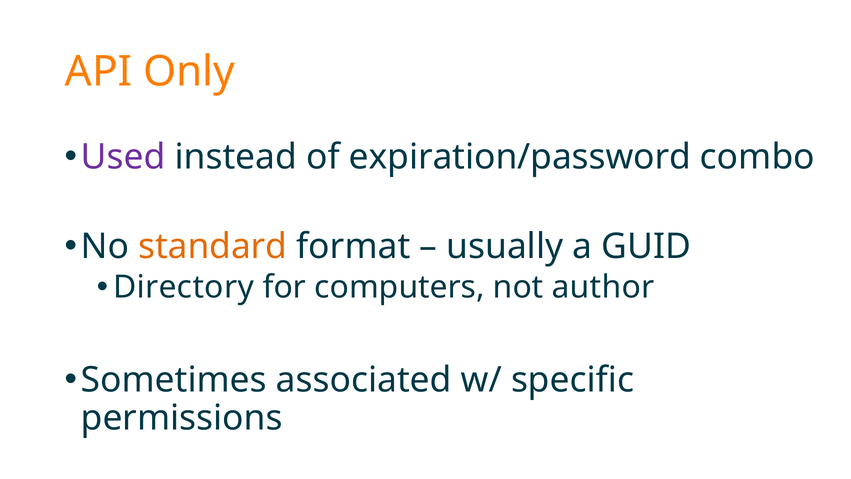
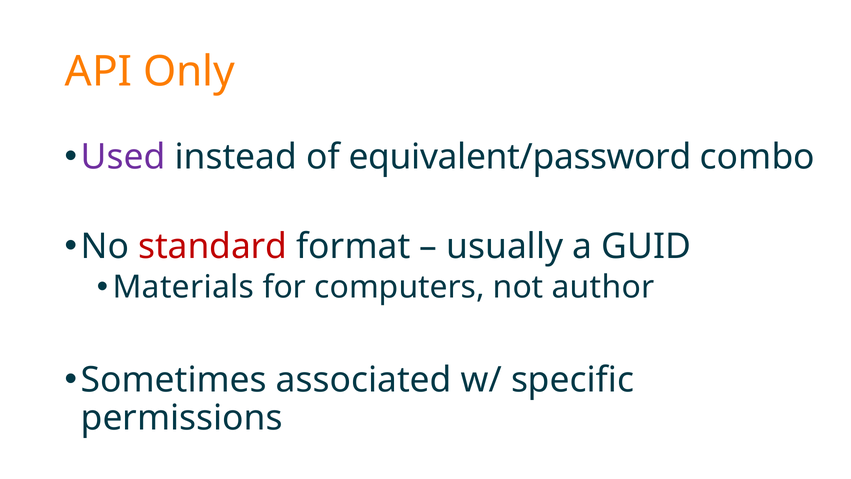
expiration/password: expiration/password -> equivalent/password
standard colour: orange -> red
Directory: Directory -> Materials
